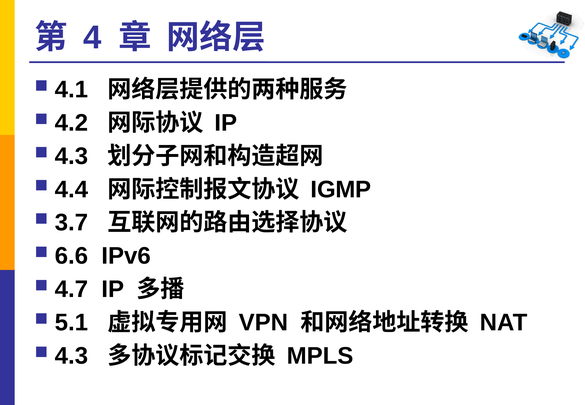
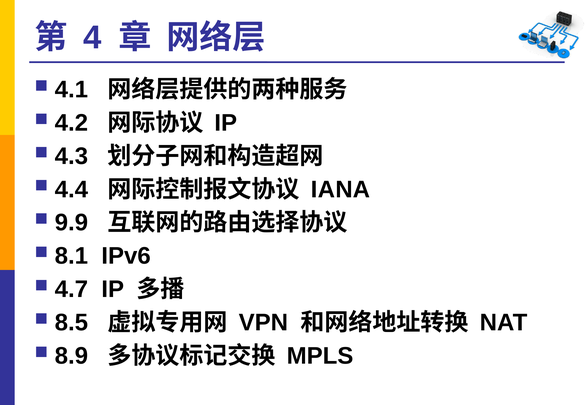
IGMP: IGMP -> IANA
3.7: 3.7 -> 9.9
6.6: 6.6 -> 8.1
5.1: 5.1 -> 8.5
4.3 at (72, 356): 4.3 -> 8.9
